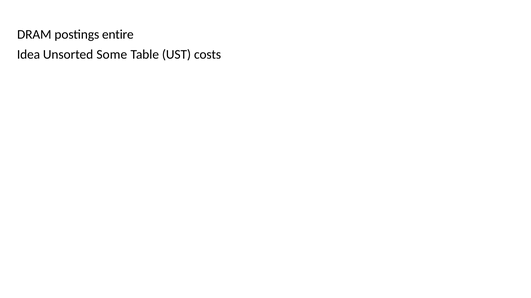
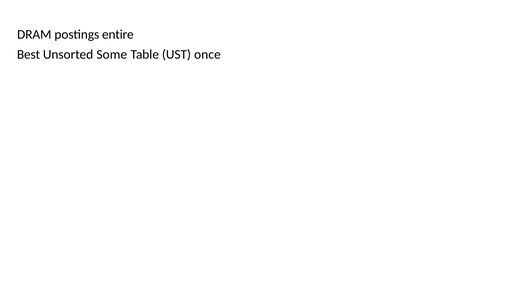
Idea: Idea -> Best
costs: costs -> once
